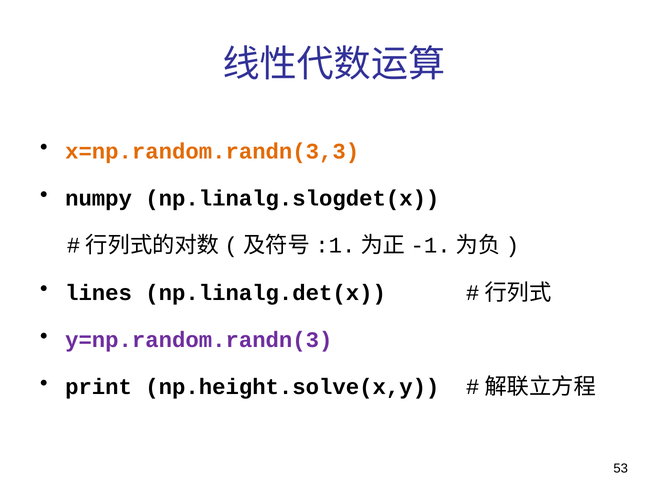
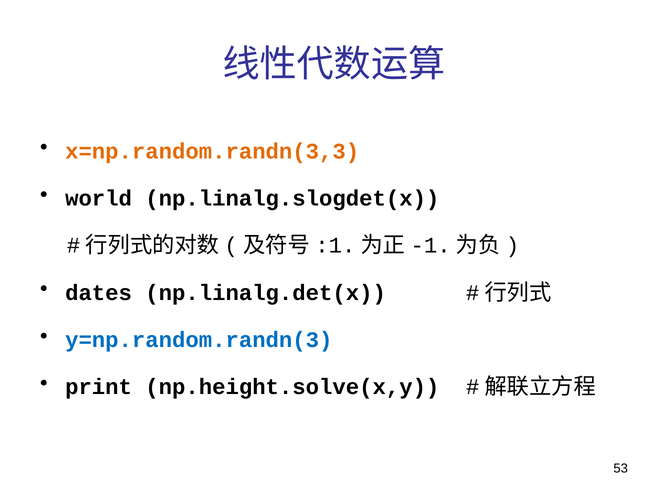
numpy: numpy -> world
lines: lines -> dates
y=np.random.randn(3 colour: purple -> blue
